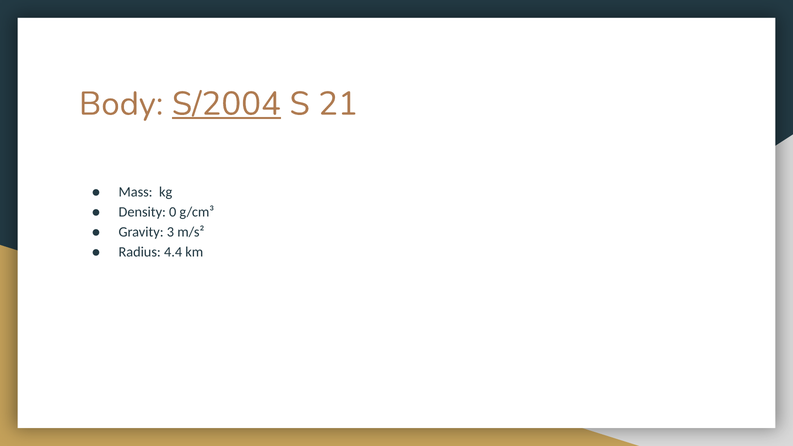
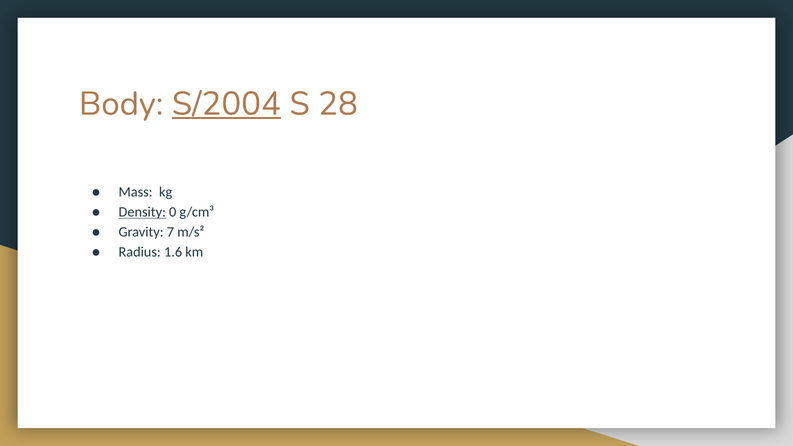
21: 21 -> 28
Density underline: none -> present
3: 3 -> 7
4.4: 4.4 -> 1.6
